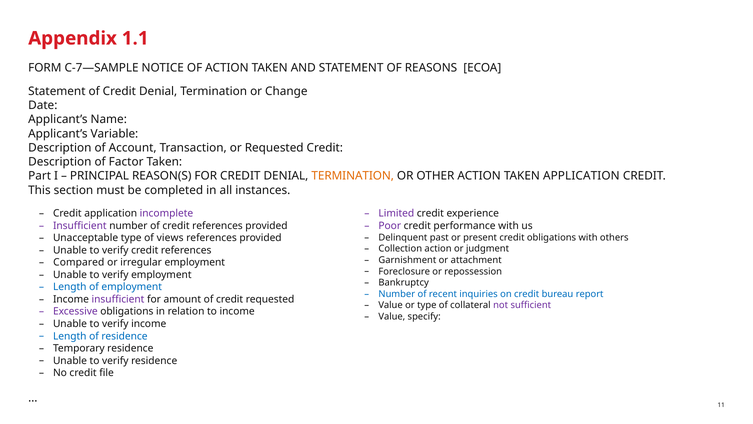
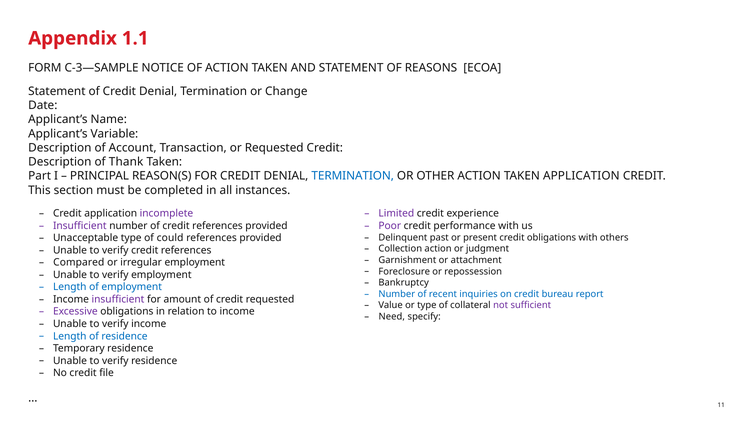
C-7—SAMPLE: C-7—SAMPLE -> C-3—SAMPLE
Factor: Factor -> Thank
TERMINATION at (353, 176) colour: orange -> blue
views: views -> could
Value at (392, 316): Value -> Need
